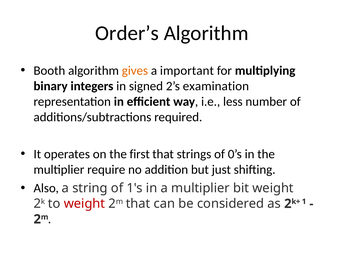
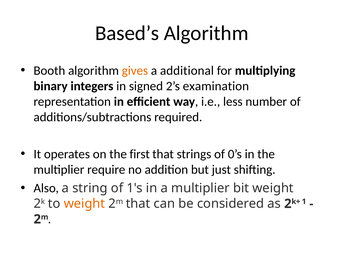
Order’s: Order’s -> Based’s
important: important -> additional
weight at (84, 204) colour: red -> orange
